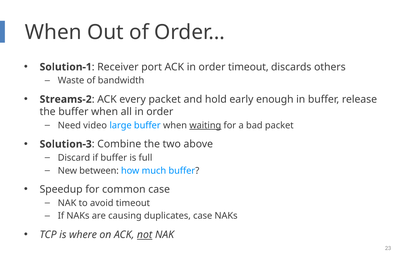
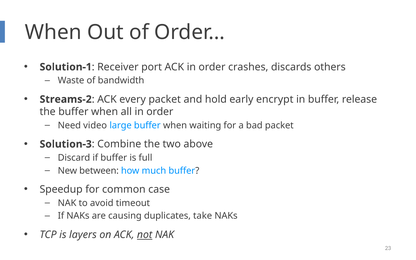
order timeout: timeout -> crashes
enough: enough -> encrypt
waiting underline: present -> none
duplicates case: case -> take
where: where -> layers
